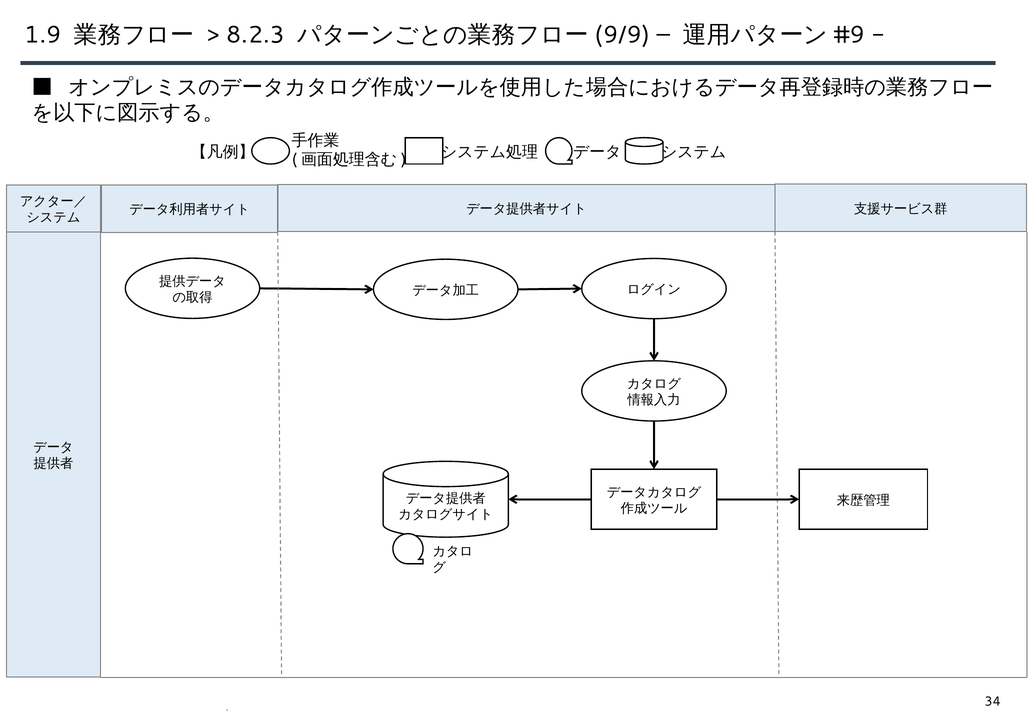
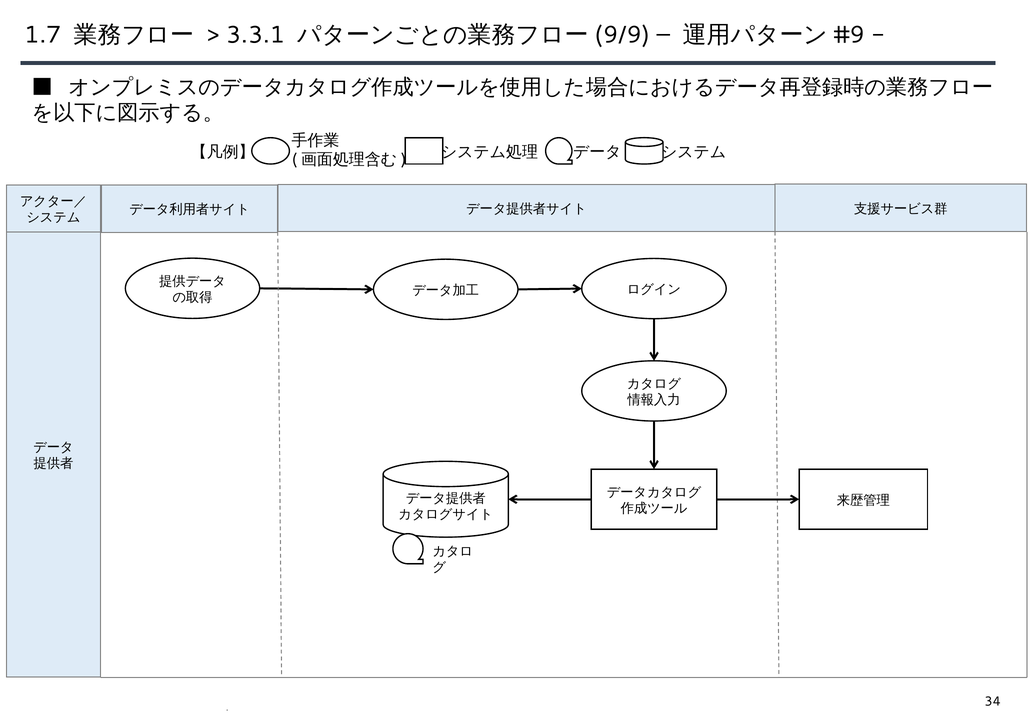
1.9: 1.9 -> 1.7
8.2.3: 8.2.3 -> 3.3.1
